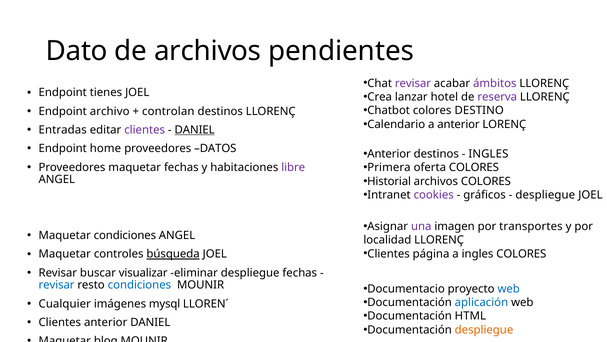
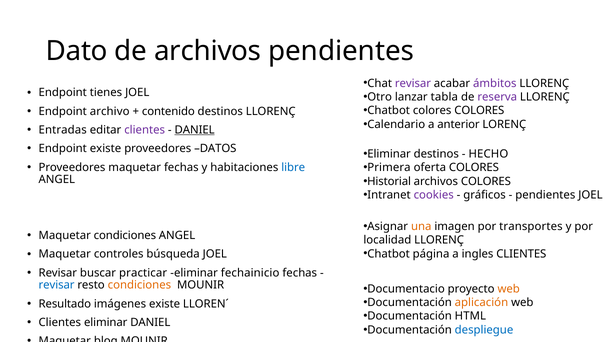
Crea: Crea -> Otro
hotel: hotel -> tabla
colores DESTINO: DESTINO -> COLORES
controlan: controlan -> contenido
Endpoint home: home -> existe
Anterior at (389, 154): Anterior -> Eliminar
INGLES at (488, 154): INGLES -> HECHO
libre colour: purple -> blue
despliegue at (545, 195): despliegue -> pendientes
una colour: purple -> orange
Clientes at (389, 253): Clientes -> Chatbot
ingles COLORES: COLORES -> CLIENTES
búsqueda underline: present -> none
visualizar: visualizar -> practicar
eliminar despliegue: despliegue -> fechainicio
condiciones at (139, 285) colour: blue -> orange
web at (509, 288) colour: blue -> orange
aplicación colour: blue -> orange
Cualquier: Cualquier -> Resultado
imágenes mysql: mysql -> existe
Clientes anterior: anterior -> eliminar
despliegue at (484, 329) colour: orange -> blue
